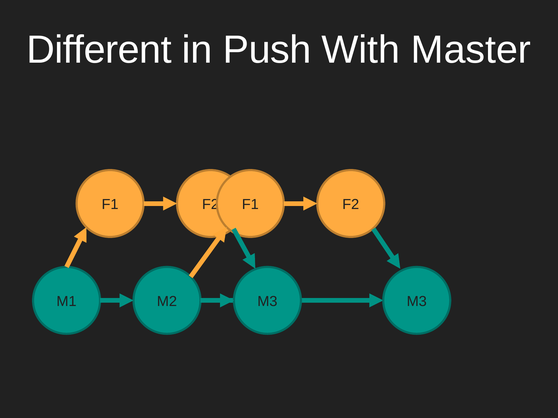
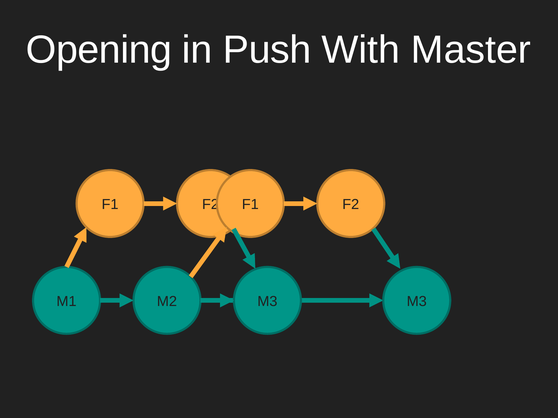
Different: Different -> Opening
